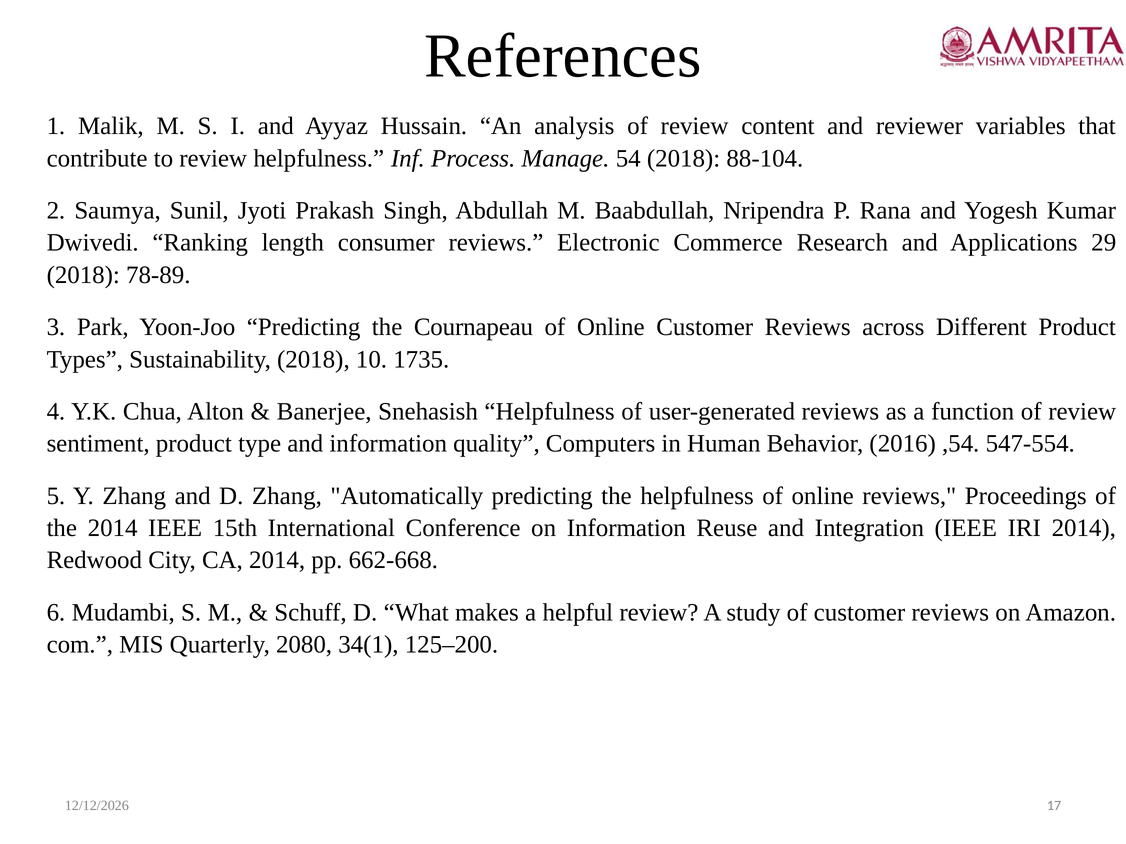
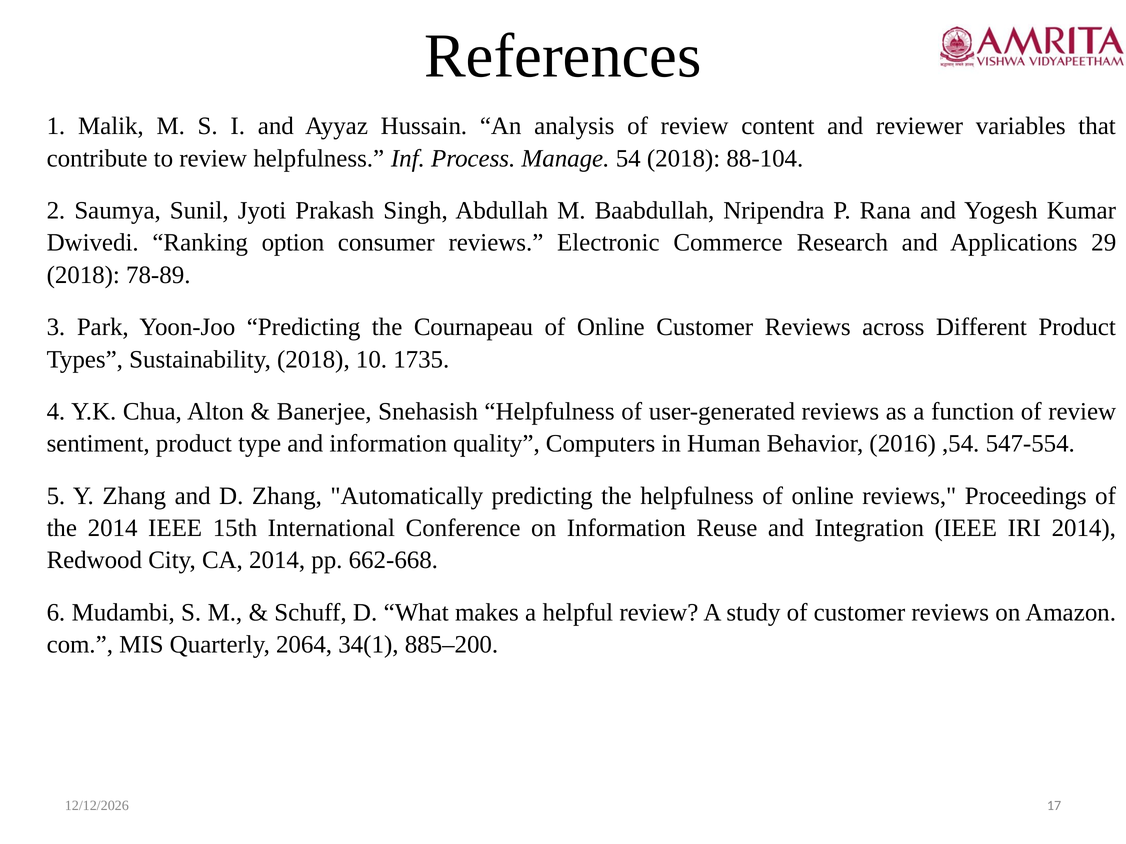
length: length -> option
2080: 2080 -> 2064
125–200: 125–200 -> 885–200
